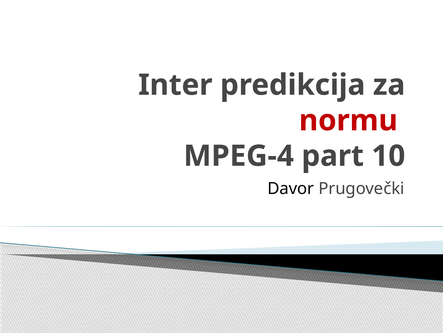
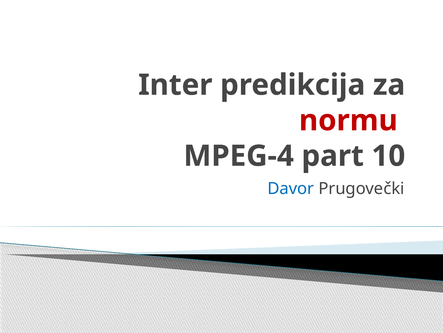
Davor colour: black -> blue
